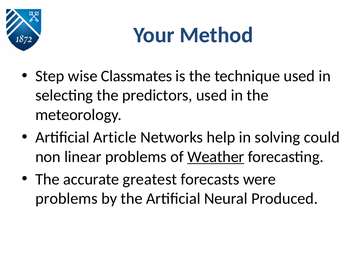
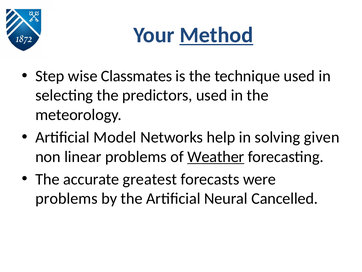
Method underline: none -> present
Article: Article -> Model
could: could -> given
Produced: Produced -> Cancelled
